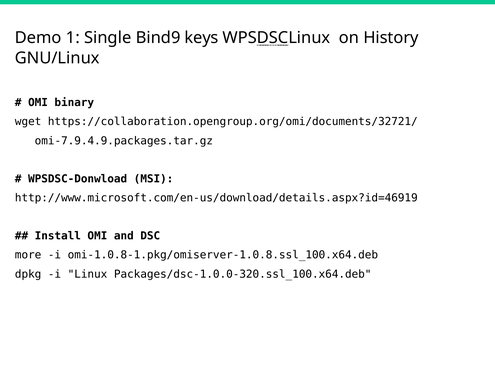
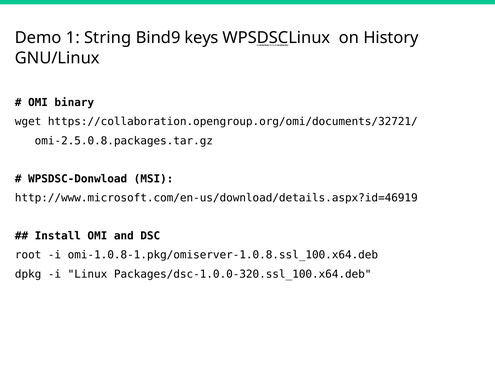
Single: Single -> String
omi-7.9.4.9.packages.tar.gz: omi-7.9.4.9.packages.tar.gz -> omi-2.5.0.8.packages.tar.gz
more: more -> root
